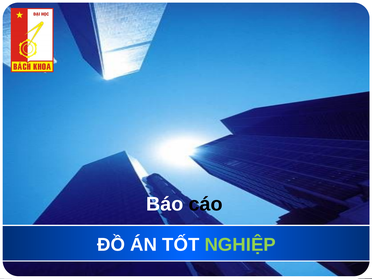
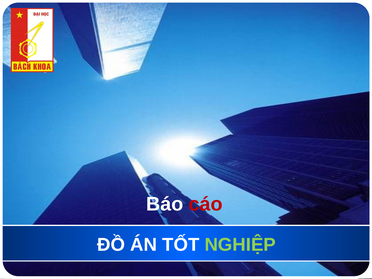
cáo colour: black -> red
